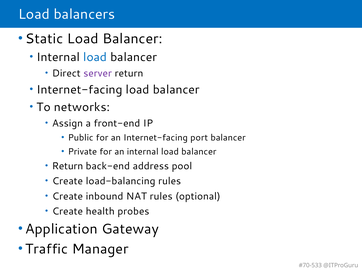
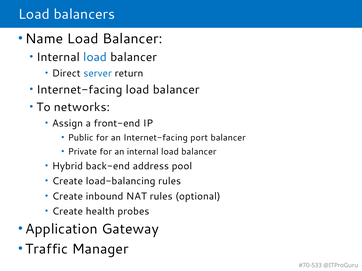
Static: Static -> Name
server colour: purple -> blue
Return at (68, 166): Return -> Hybrid
